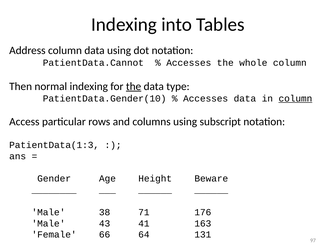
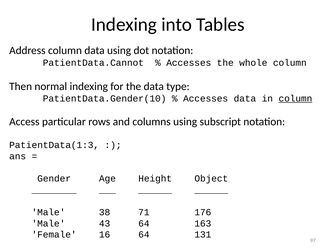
the at (134, 86) underline: present -> none
Beware: Beware -> Object
43 41: 41 -> 64
66: 66 -> 16
